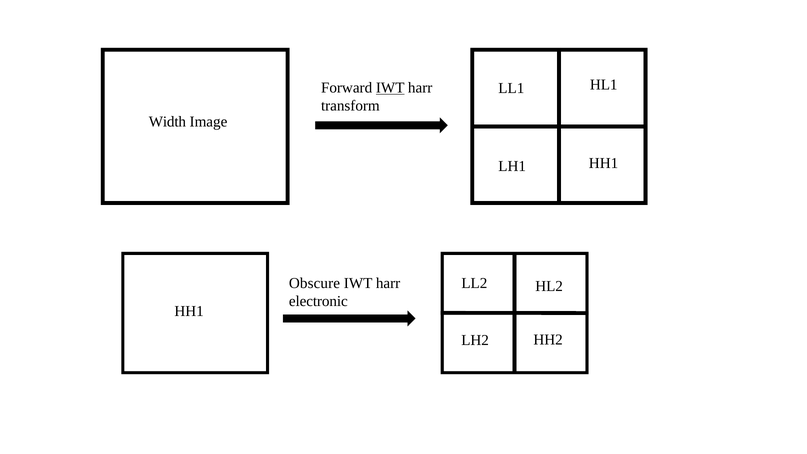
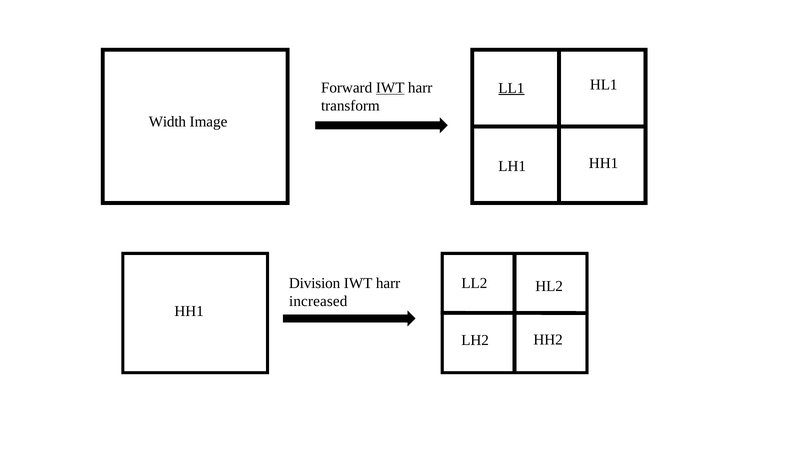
LL1 underline: none -> present
Obscure: Obscure -> Division
electronic: electronic -> increased
